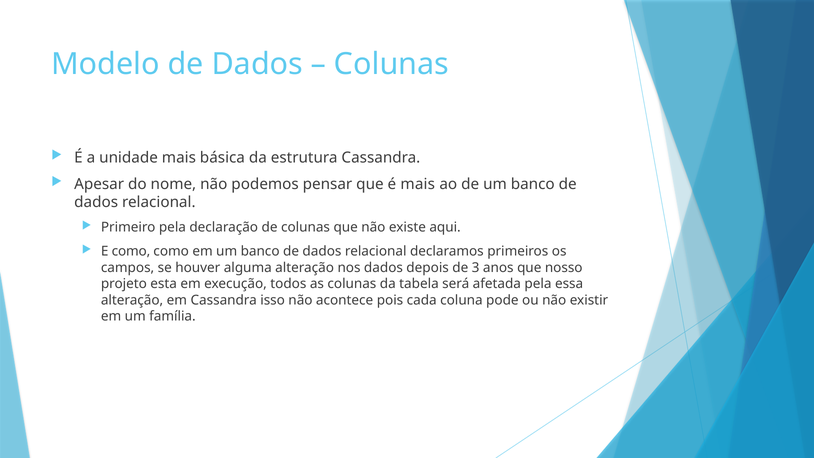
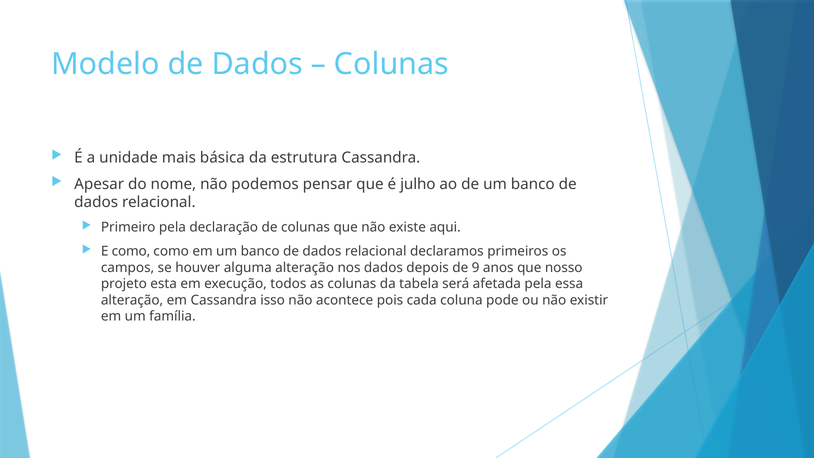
é mais: mais -> julho
3: 3 -> 9
